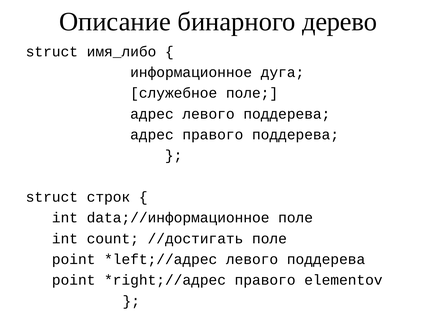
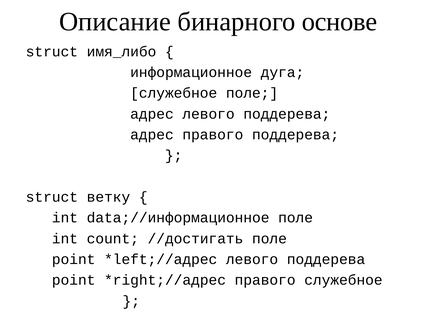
дерево: дерево -> основе
строк: строк -> ветку
правого elementov: elementov -> служебное
